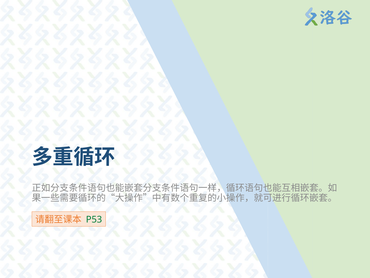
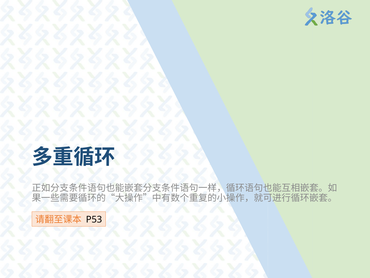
P53 colour: green -> black
